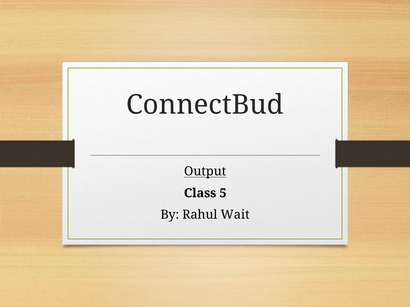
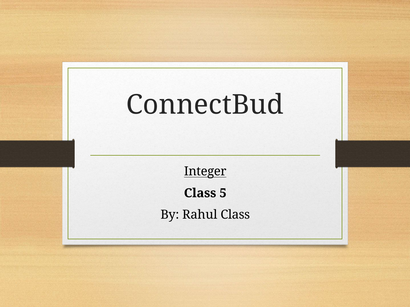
Output: Output -> Integer
Rahul Wait: Wait -> Class
